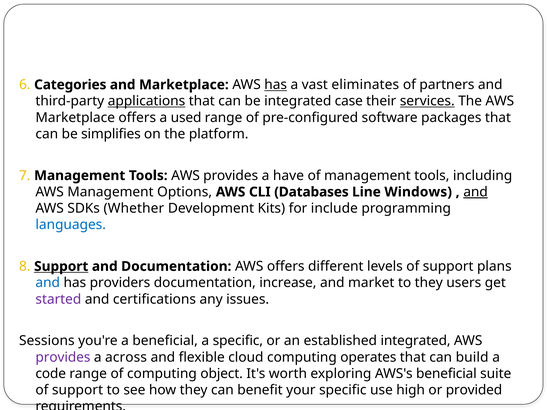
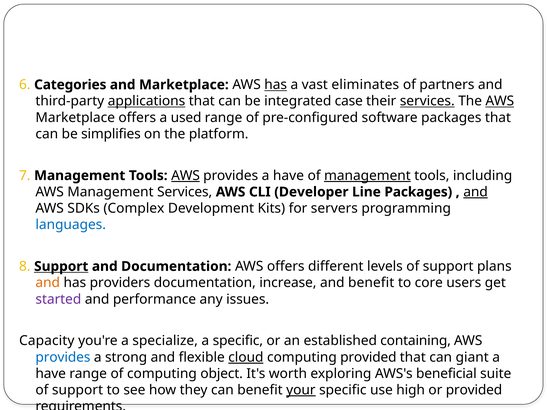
AWS at (500, 101) underline: none -> present
AWS at (186, 176) underline: none -> present
management at (367, 176) underline: none -> present
Management Options: Options -> Services
Databases: Databases -> Developer
Line Windows: Windows -> Packages
Whether: Whether -> Complex
include: include -> servers
and at (48, 283) colour: blue -> orange
and market: market -> benefit
to they: they -> core
certifications: certifications -> performance
Sessions: Sessions -> Capacity
a beneficial: beneficial -> specialize
established integrated: integrated -> containing
provides at (63, 357) colour: purple -> blue
across: across -> strong
cloud underline: none -> present
computing operates: operates -> provided
build: build -> giant
code at (51, 374): code -> have
your underline: none -> present
